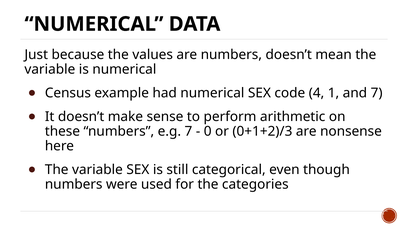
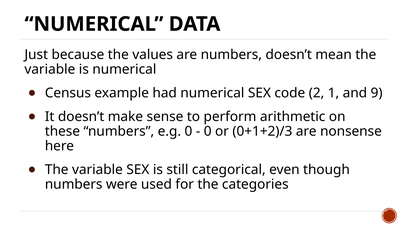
4: 4 -> 2
and 7: 7 -> 9
e.g 7: 7 -> 0
